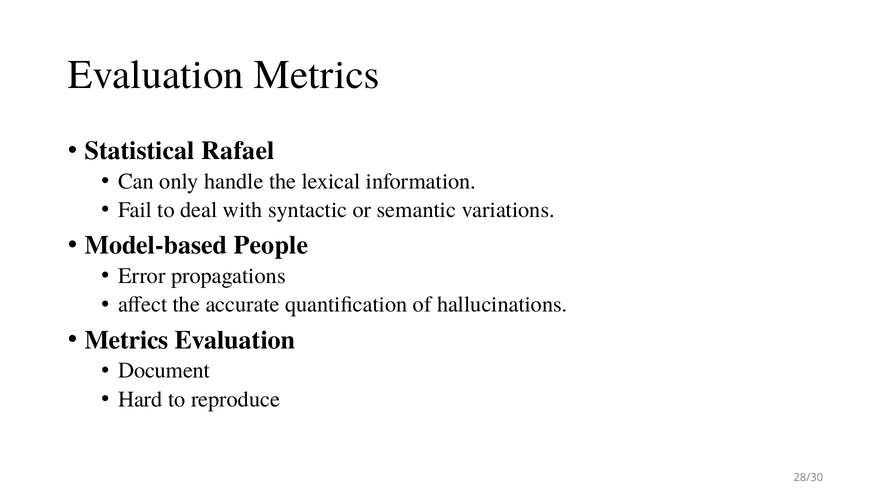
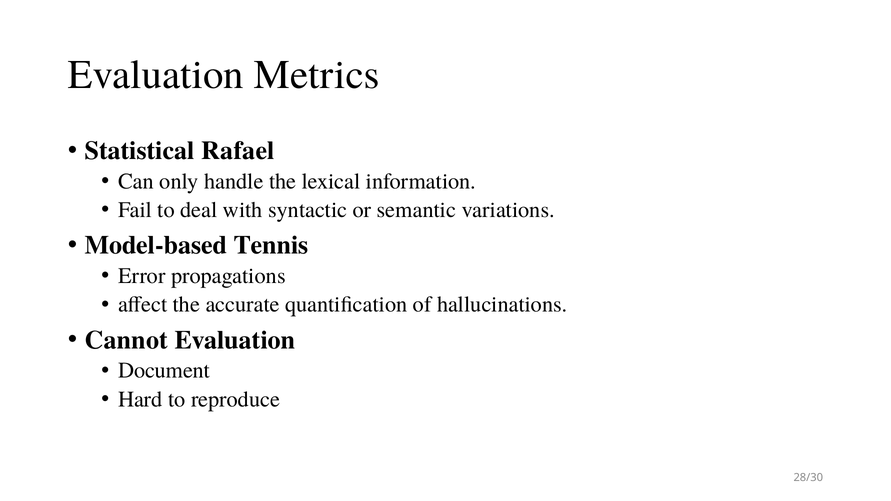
People: People -> Tennis
Metrics at (127, 340): Metrics -> Cannot
